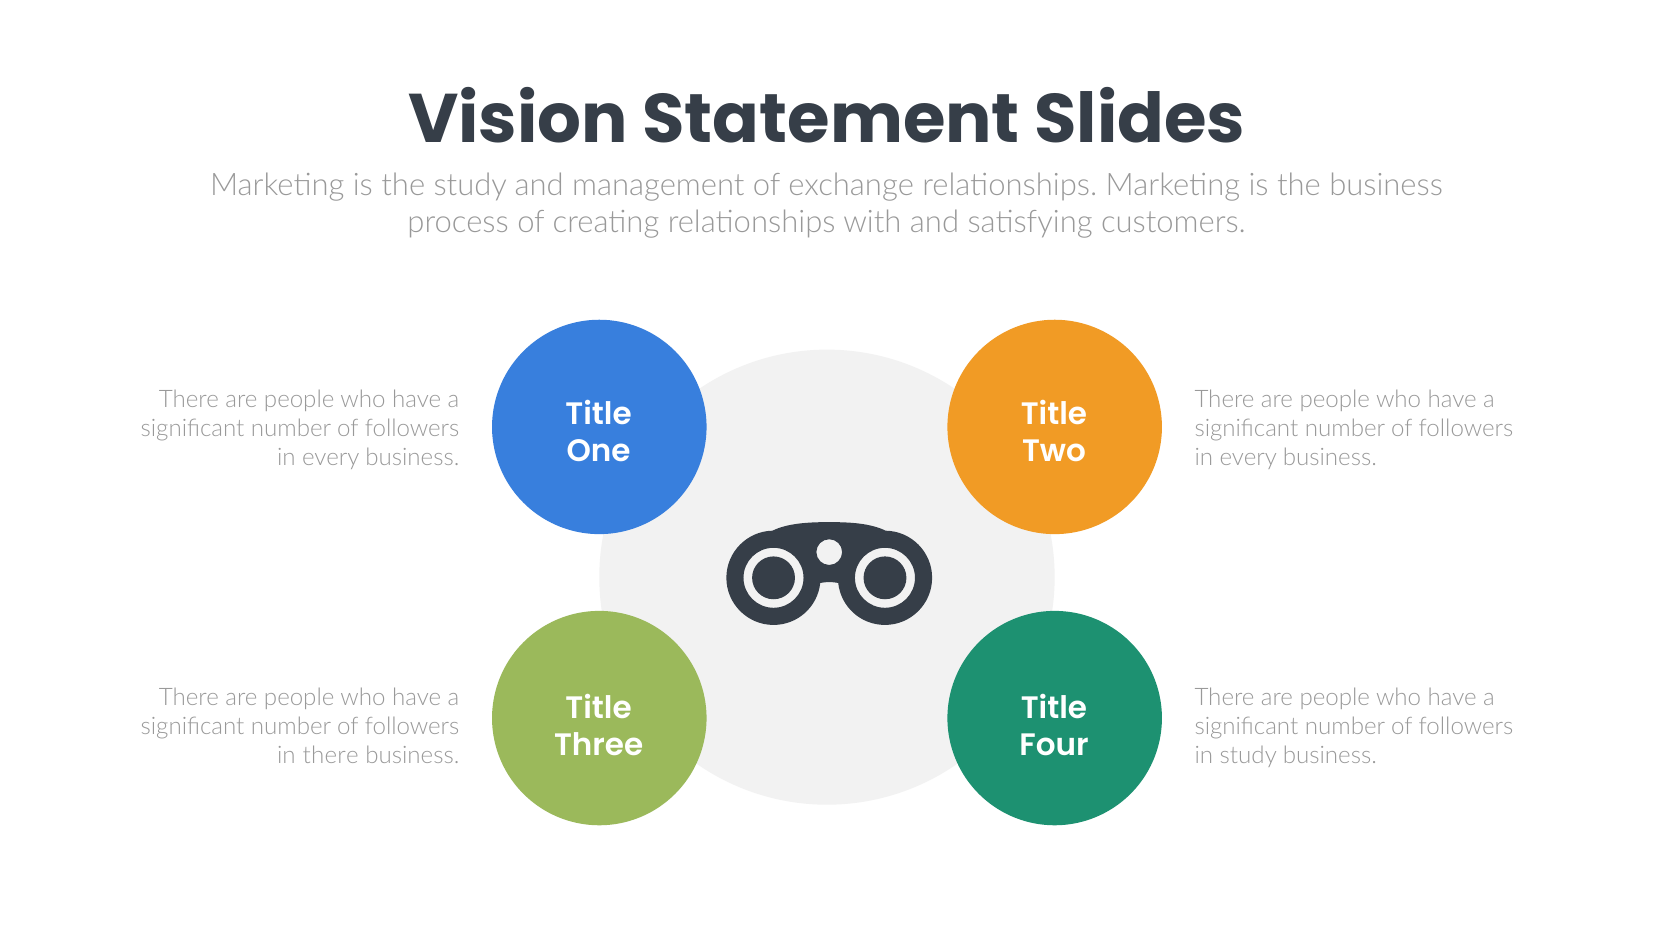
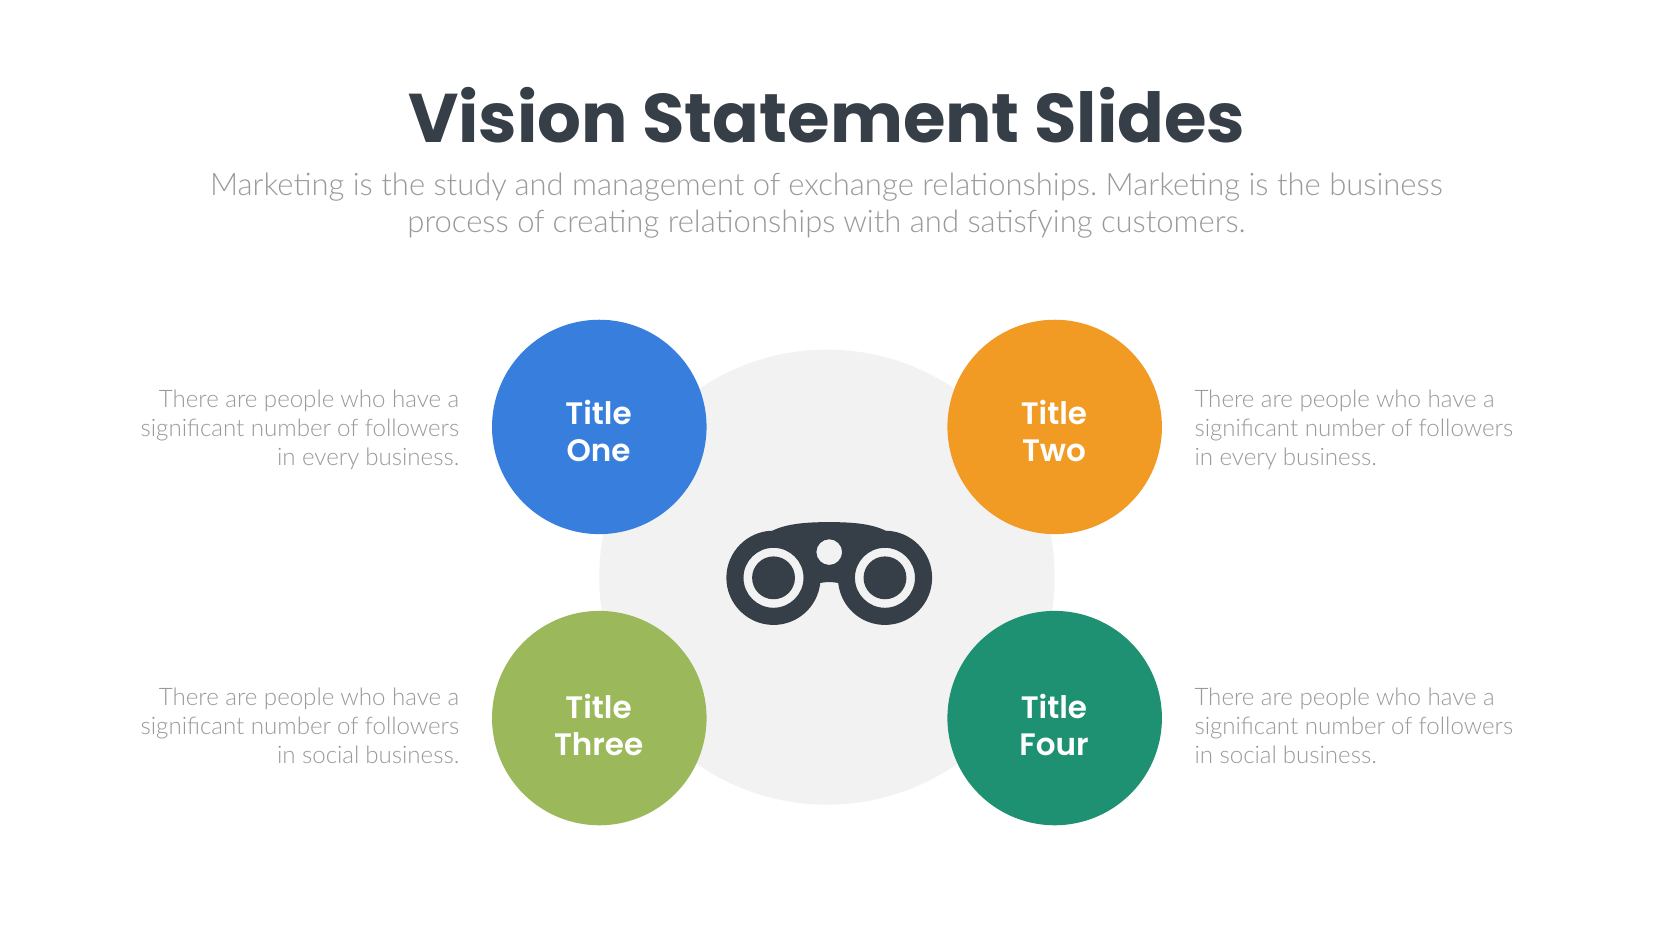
there at (331, 756): there -> social
study at (1248, 756): study -> social
